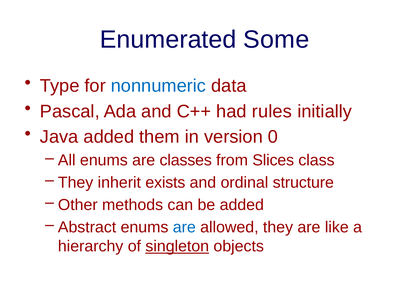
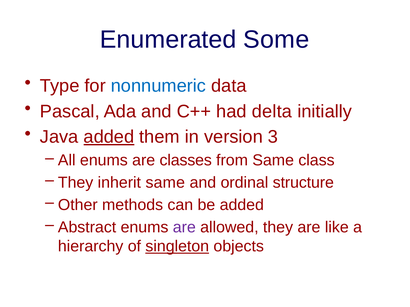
rules: rules -> delta
added at (109, 137) underline: none -> present
0: 0 -> 3
from Slices: Slices -> Same
inherit exists: exists -> same
are at (184, 228) colour: blue -> purple
